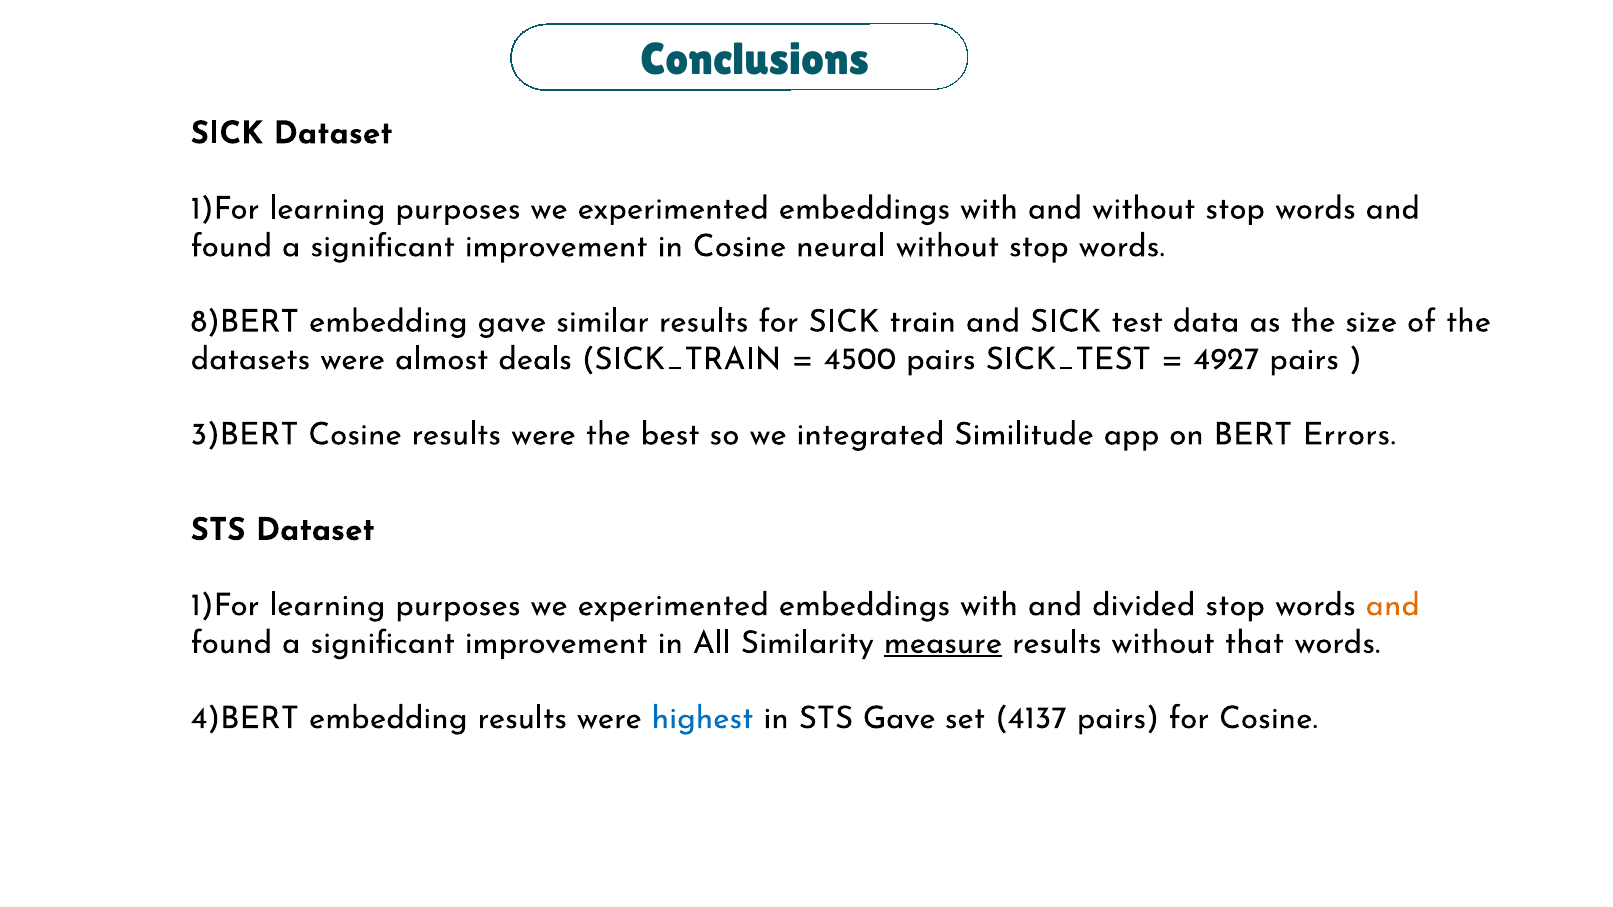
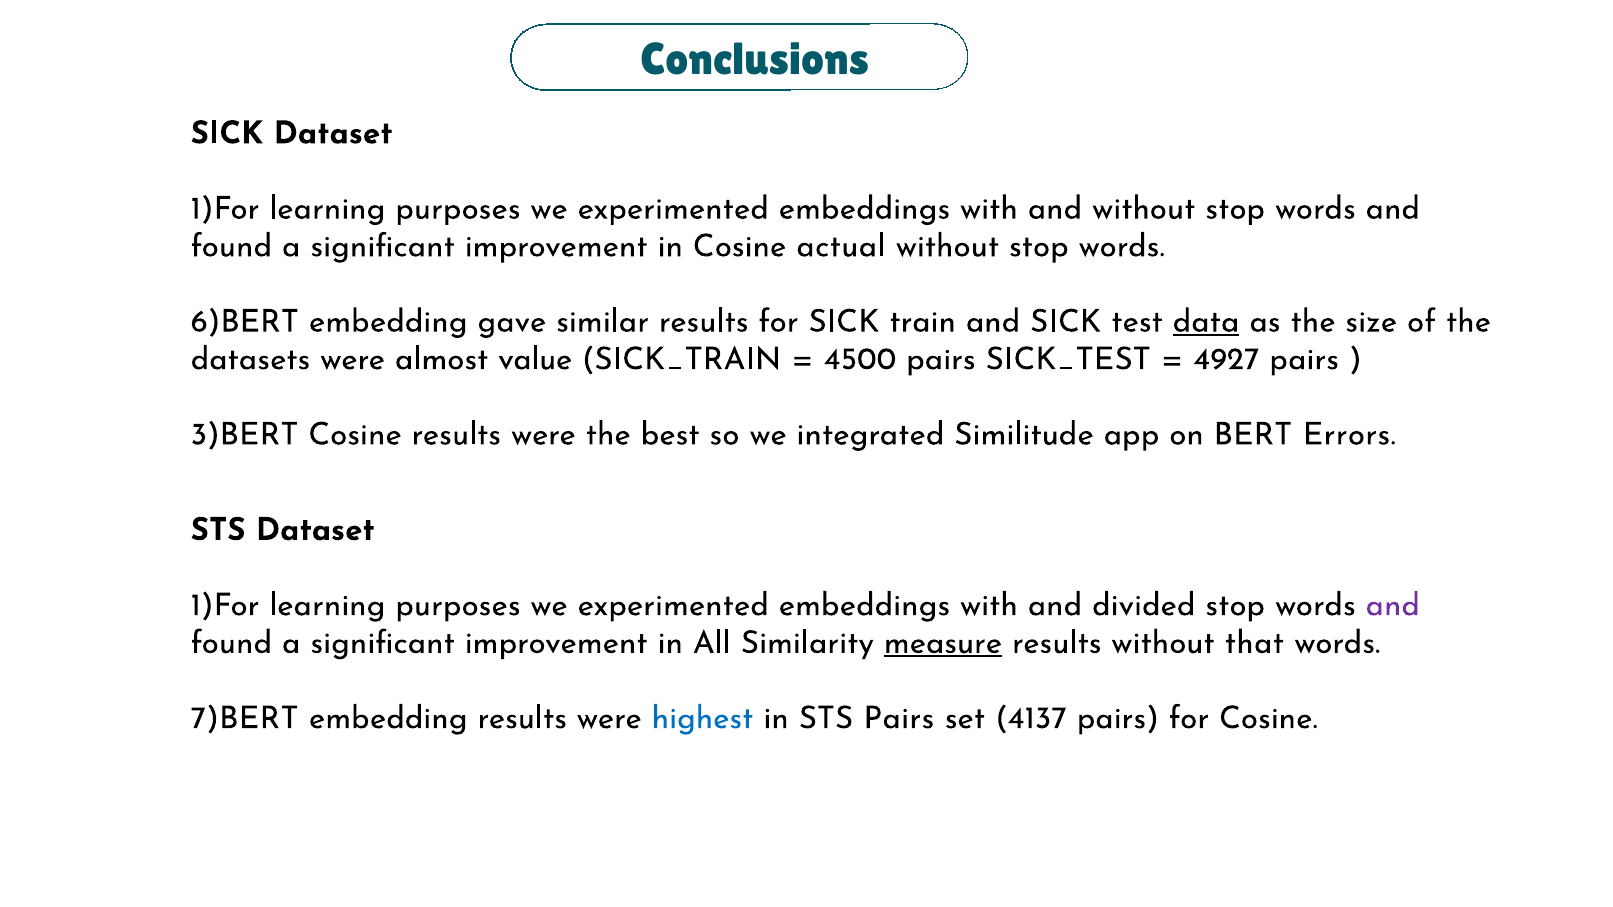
neural: neural -> actual
8)BERT: 8)BERT -> 6)BERT
data underline: none -> present
deals: deals -> value
and at (1393, 605) colour: orange -> purple
4)BERT: 4)BERT -> 7)BERT
STS Gave: Gave -> Pairs
